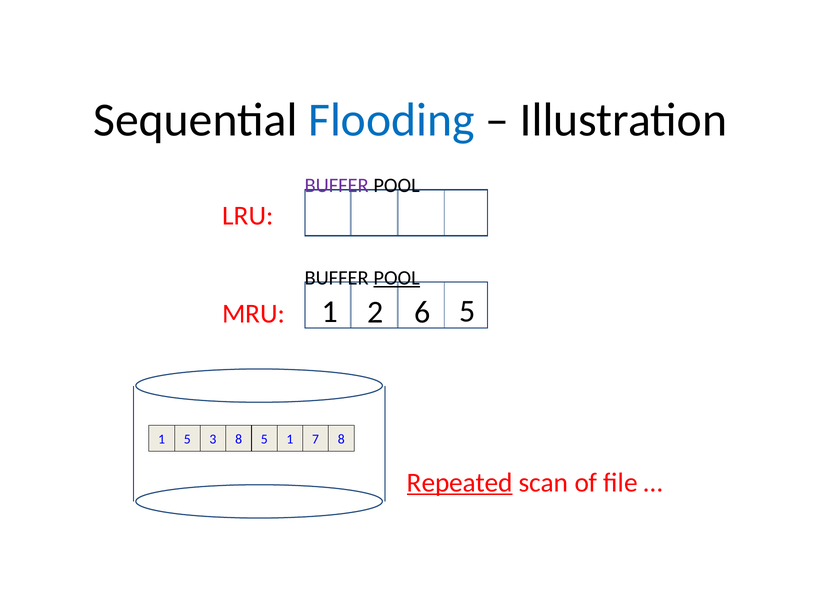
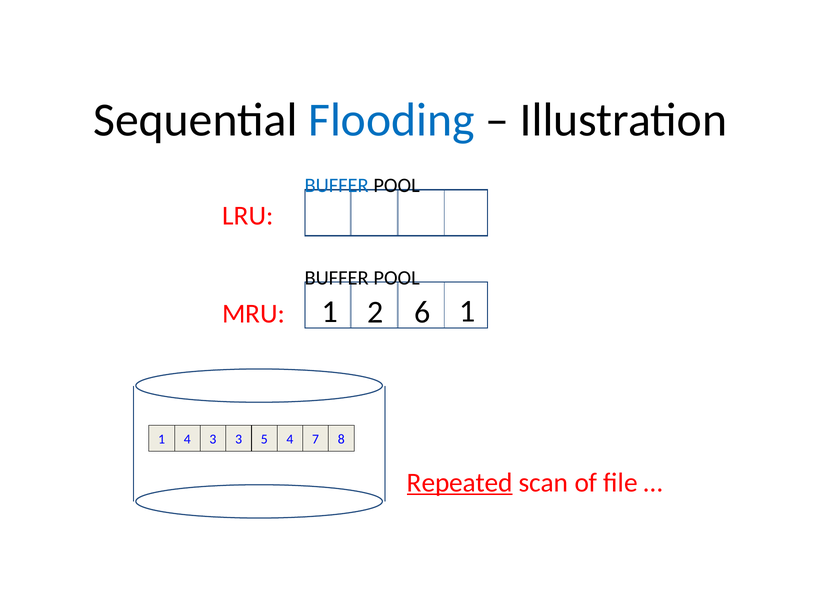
BUFFER at (337, 186) colour: purple -> blue
POOL at (397, 278) underline: present -> none
6 5: 5 -> 1
1 5: 5 -> 4
3 8: 8 -> 3
5 1: 1 -> 4
